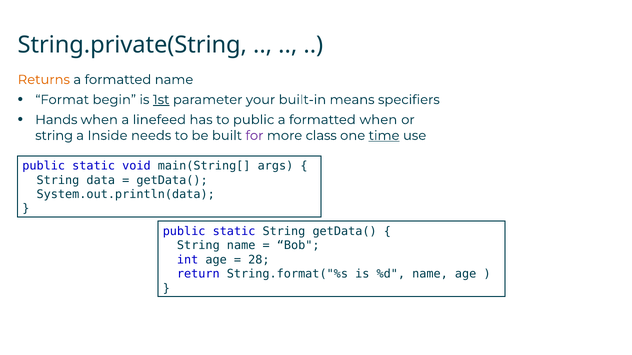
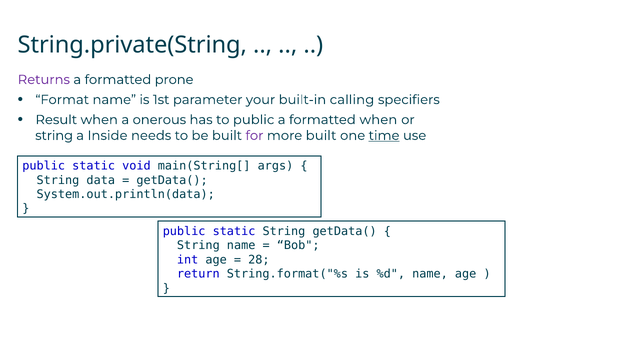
Returns colour: orange -> purple
formatted name: name -> prone
Format begin: begin -> name
1st underline: present -> none
means: means -> calling
Hands: Hands -> Result
linefeed: linefeed -> onerous
more class: class -> built
